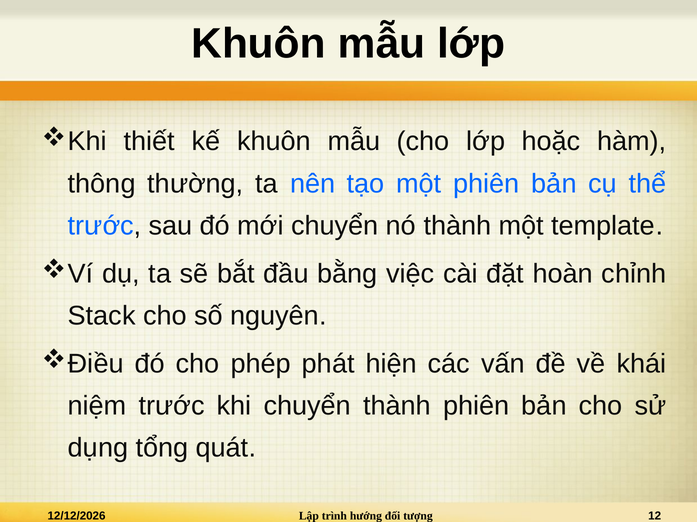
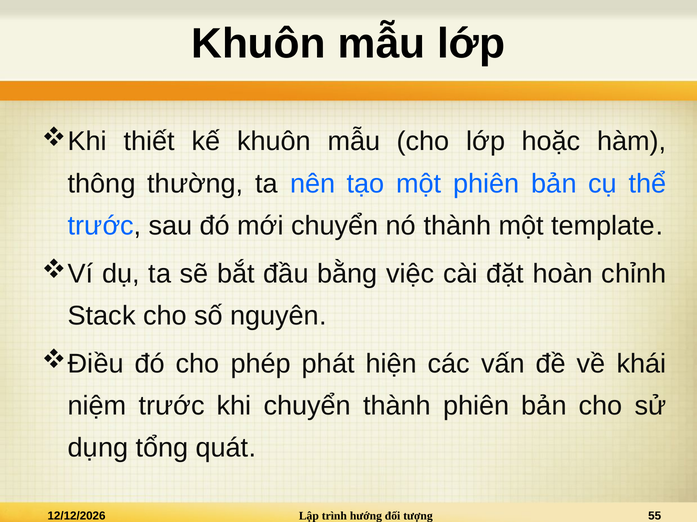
12: 12 -> 55
